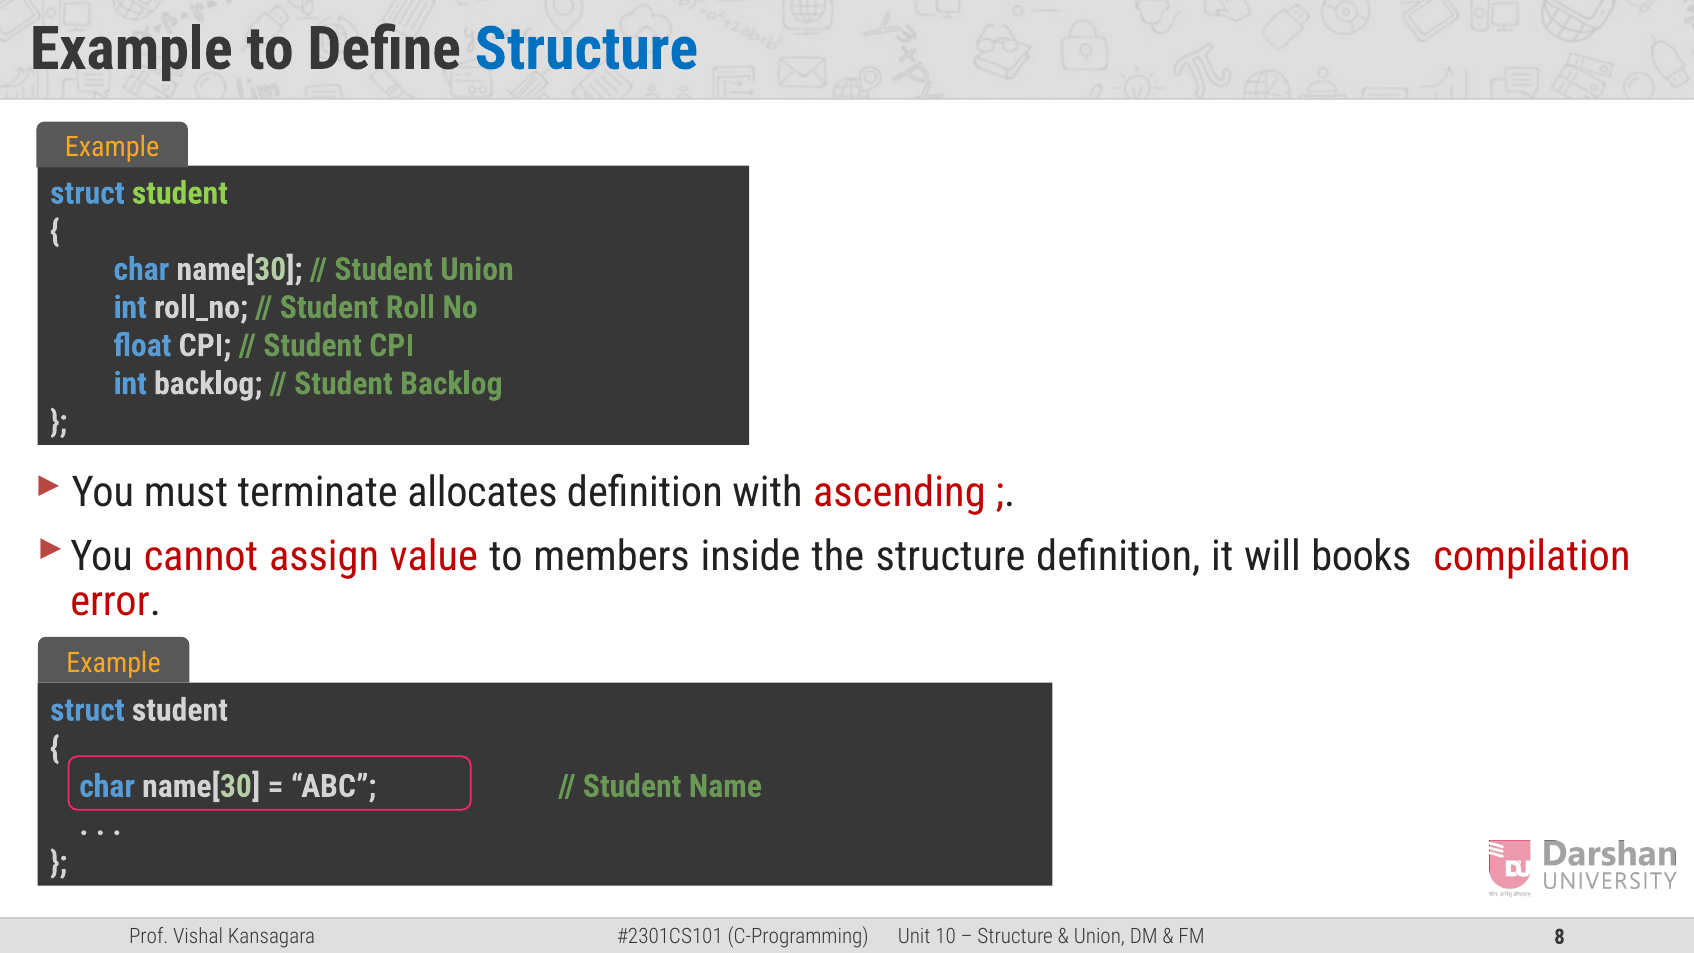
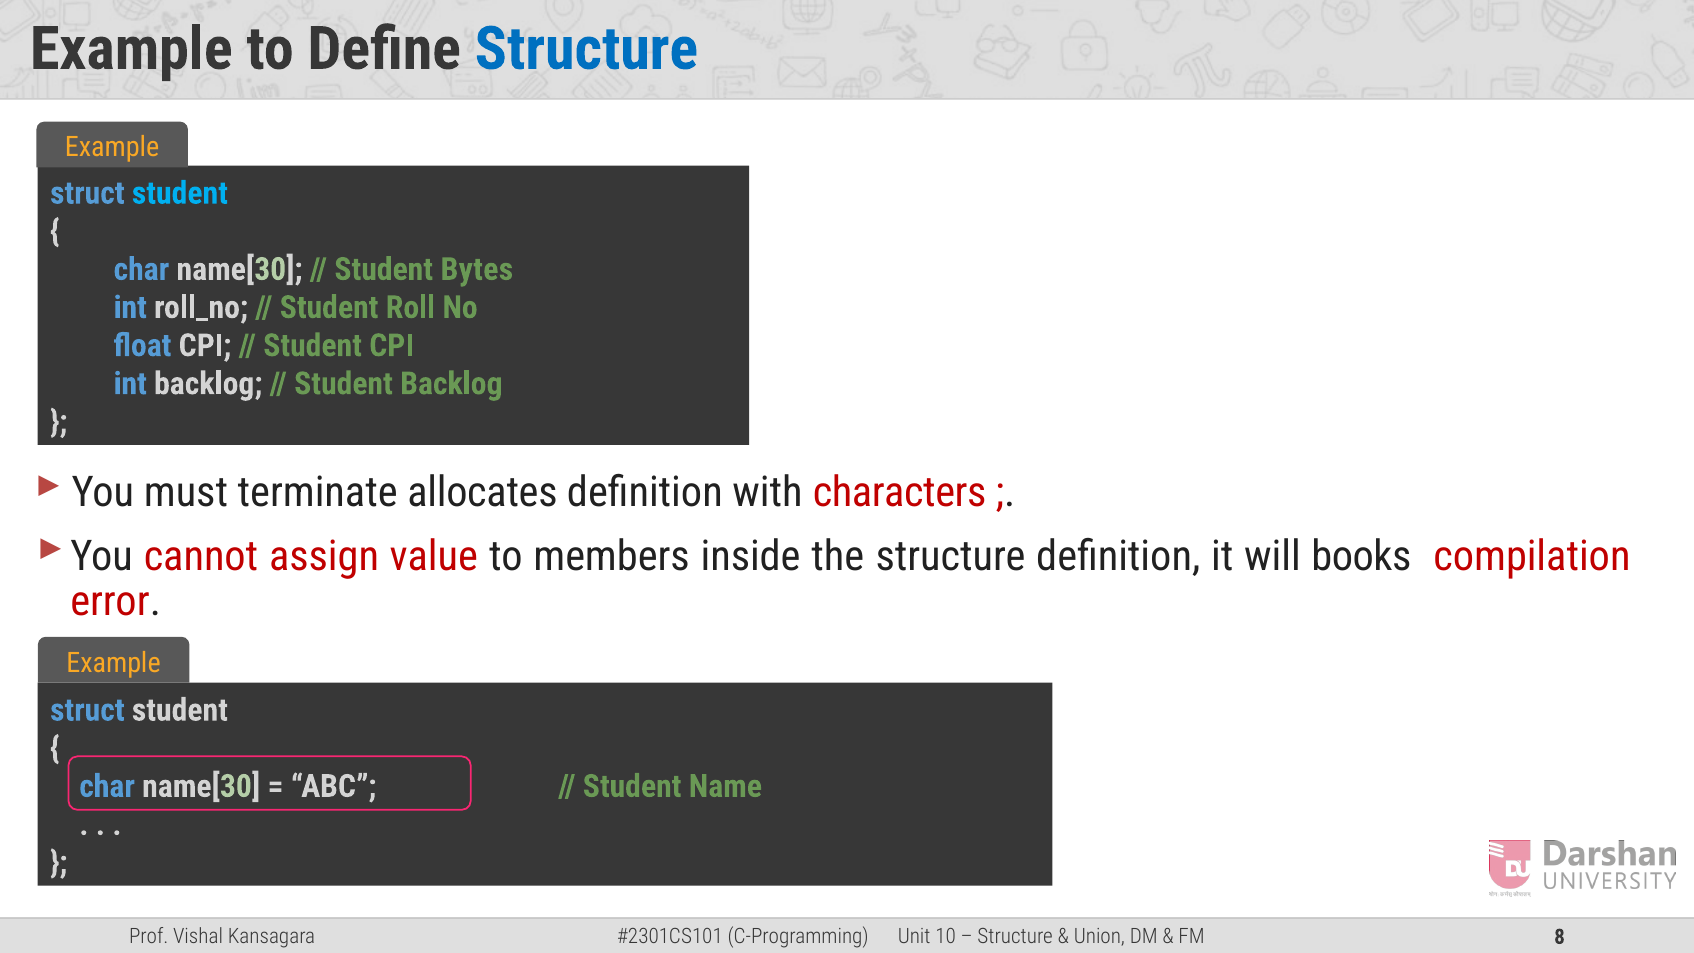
student at (180, 193) colour: light green -> light blue
Student Union: Union -> Bytes
ascending: ascending -> characters
